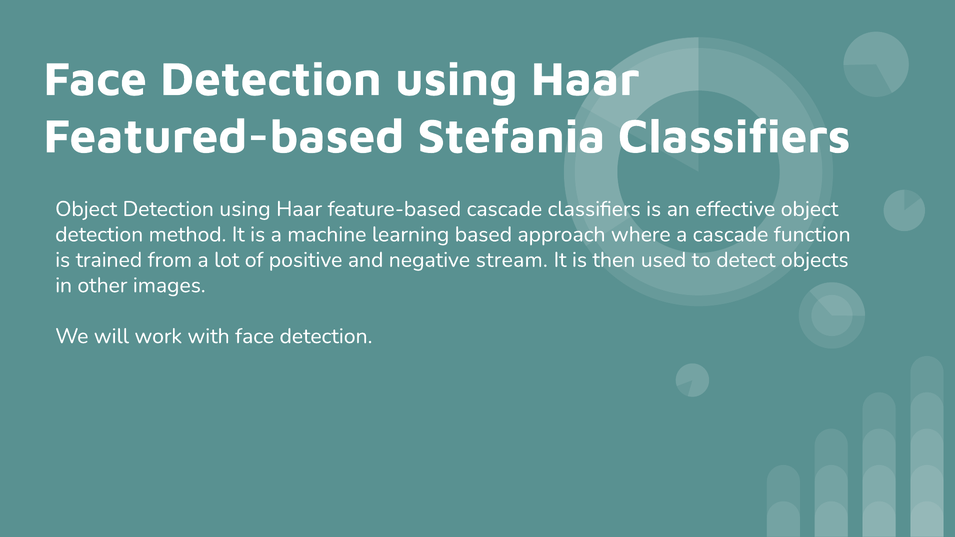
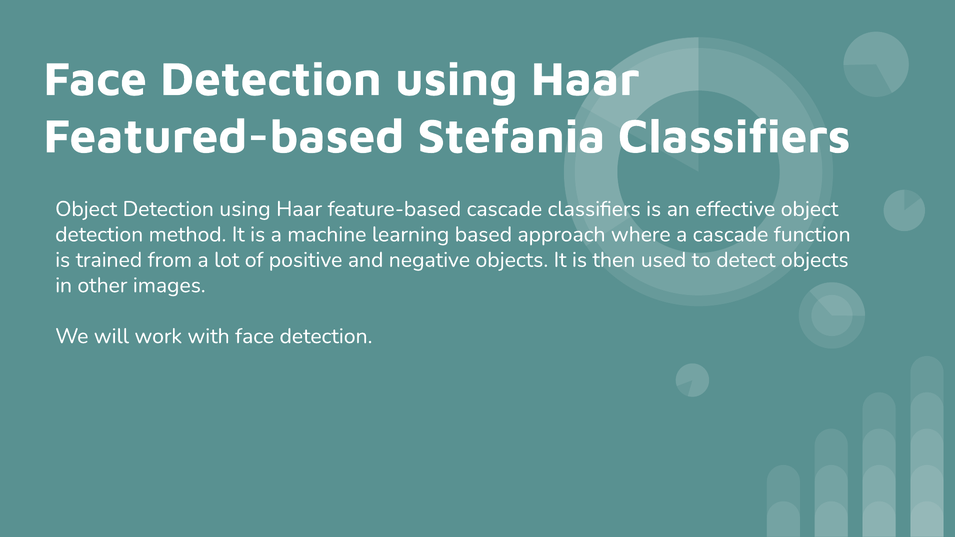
negative stream: stream -> objects
